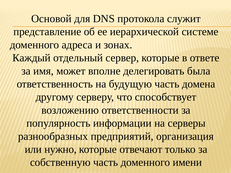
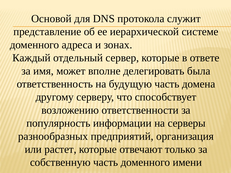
нужно: нужно -> растет
